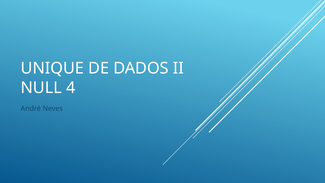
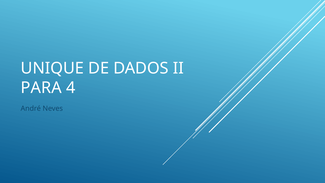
NULL: NULL -> PARA
